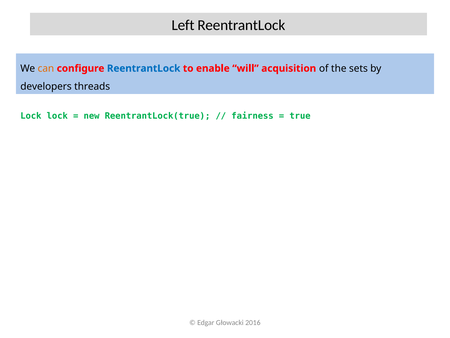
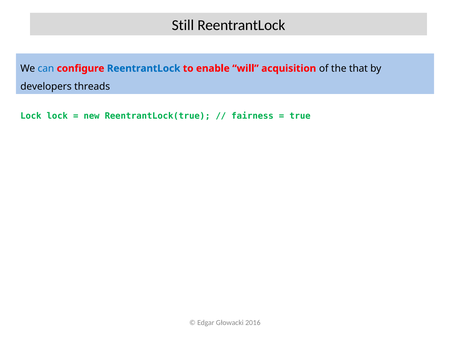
Left: Left -> Still
can colour: orange -> blue
sets: sets -> that
